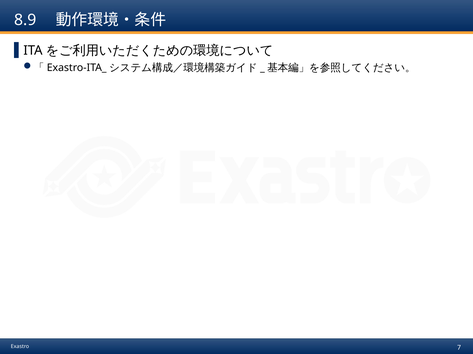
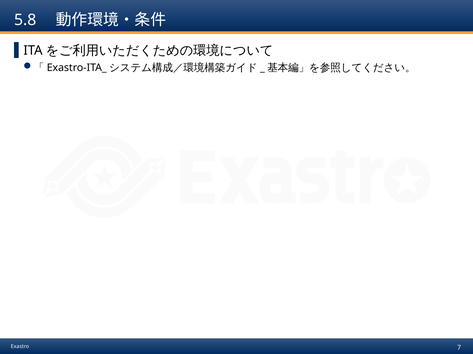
8.9: 8.9 -> 5.8
